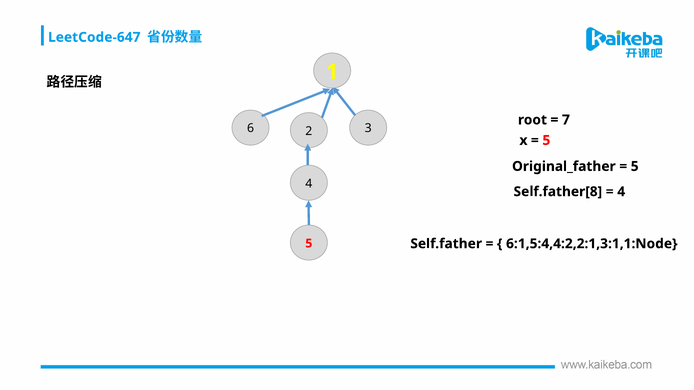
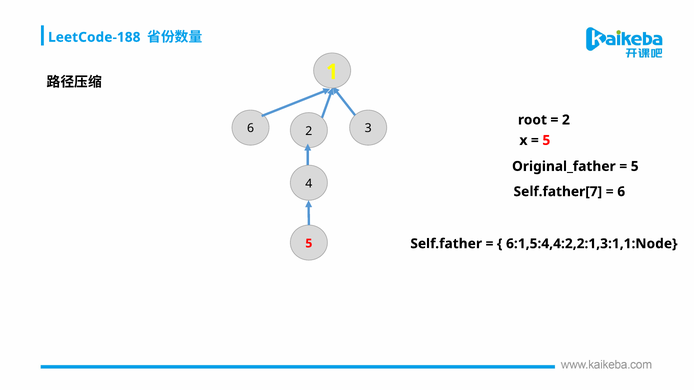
LeetCode-647: LeetCode-647 -> LeetCode-188
7 at (566, 120): 7 -> 2
Self.father[8: Self.father[8 -> Self.father[7
4 at (621, 192): 4 -> 6
